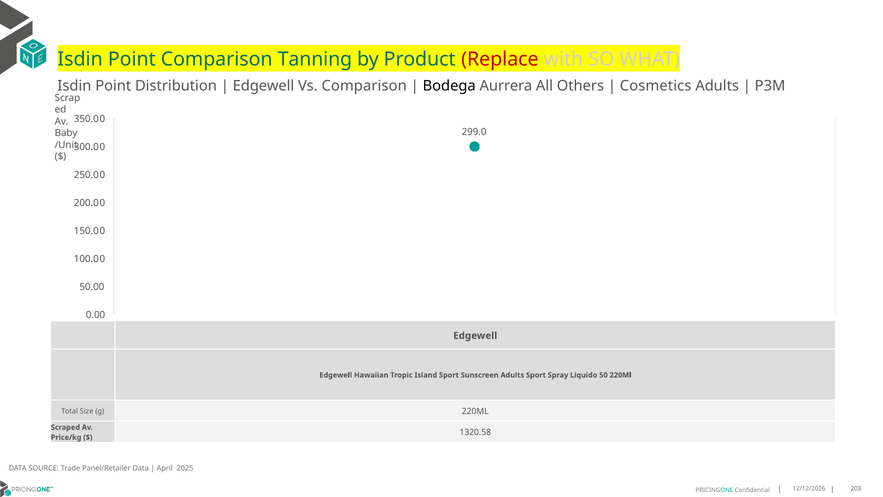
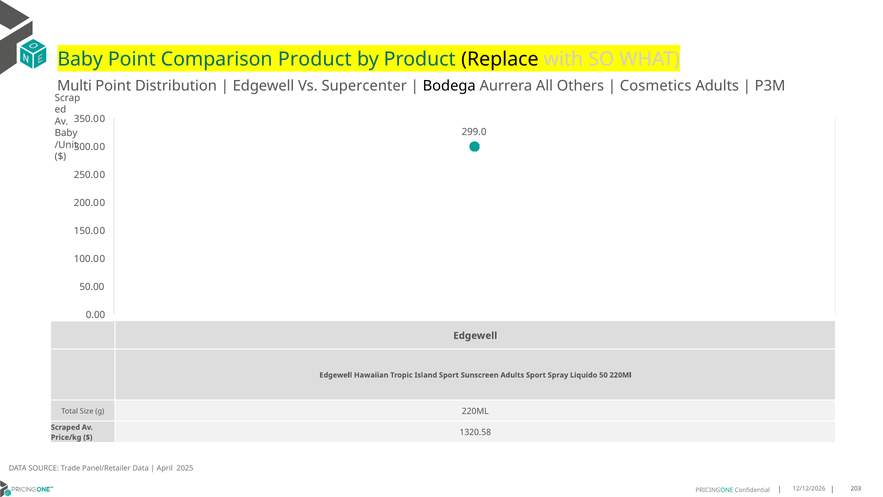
Isdin at (80, 59): Isdin -> Baby
Comparison Tanning: Tanning -> Product
Replace colour: red -> black
Isdin at (74, 86): Isdin -> Multi
Vs Comparison: Comparison -> Supercenter
